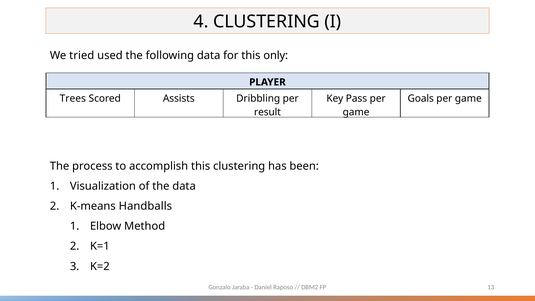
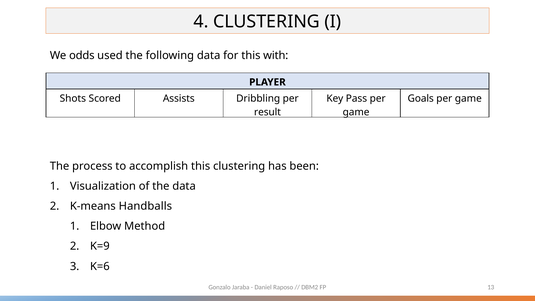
tried: tried -> odds
only: only -> with
Trees: Trees -> Shots
K=1: K=1 -> K=9
K=2: K=2 -> K=6
